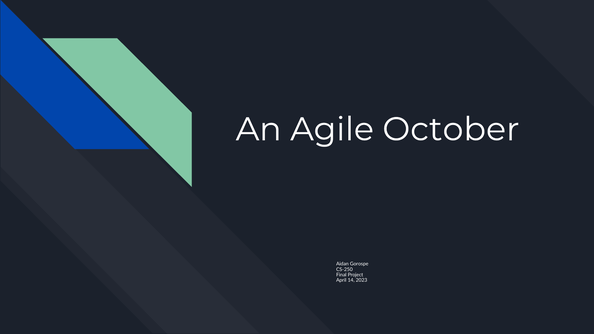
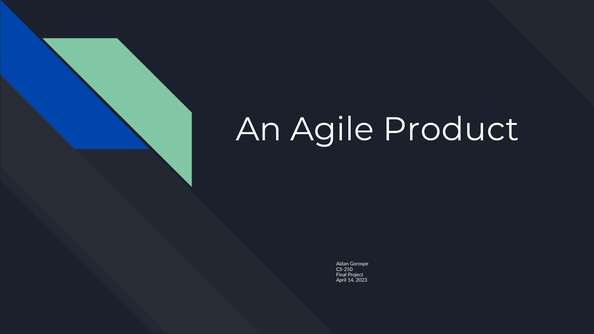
October: October -> Product
